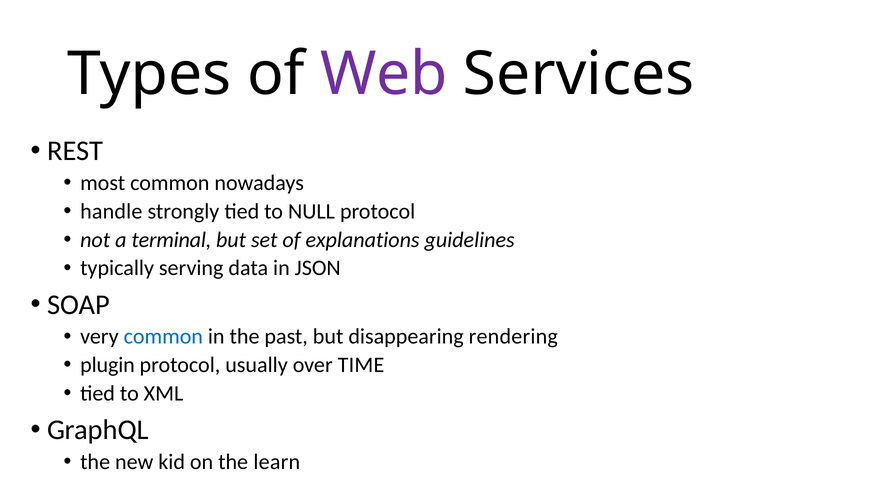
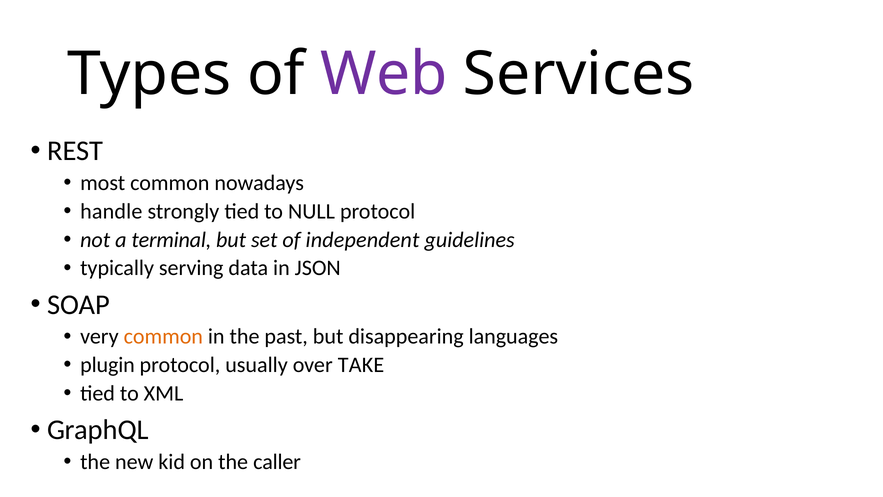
explanations: explanations -> independent
common at (163, 336) colour: blue -> orange
rendering: rendering -> languages
TIME: TIME -> TAKE
learn: learn -> caller
